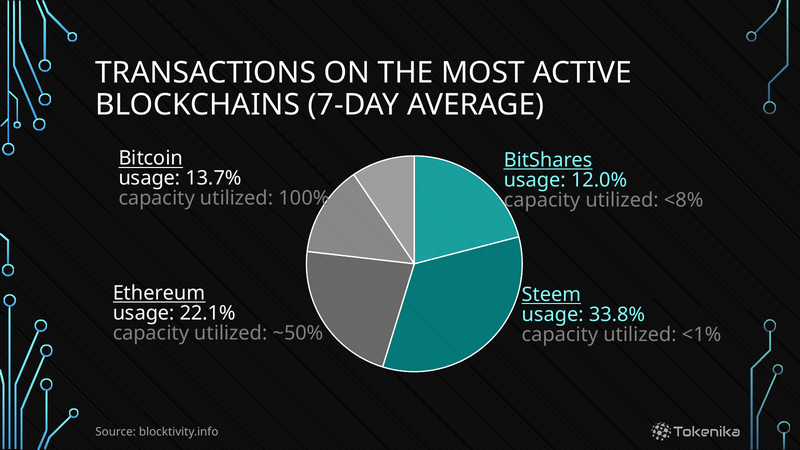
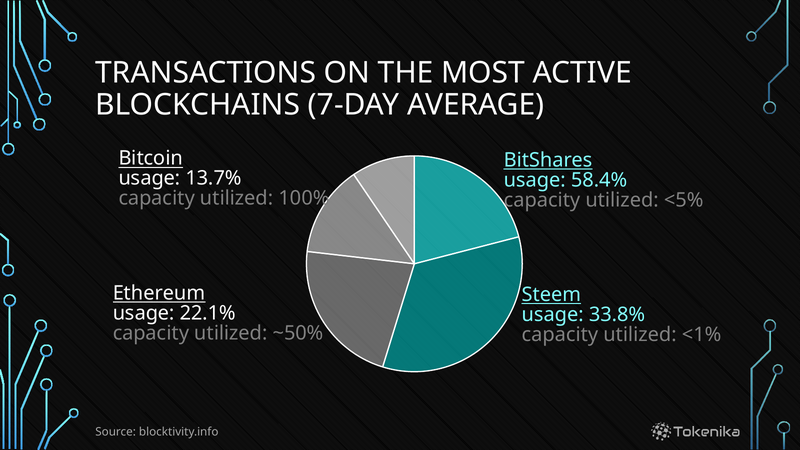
12.0%: 12.0% -> 58.4%
<8%: <8% -> <5%
